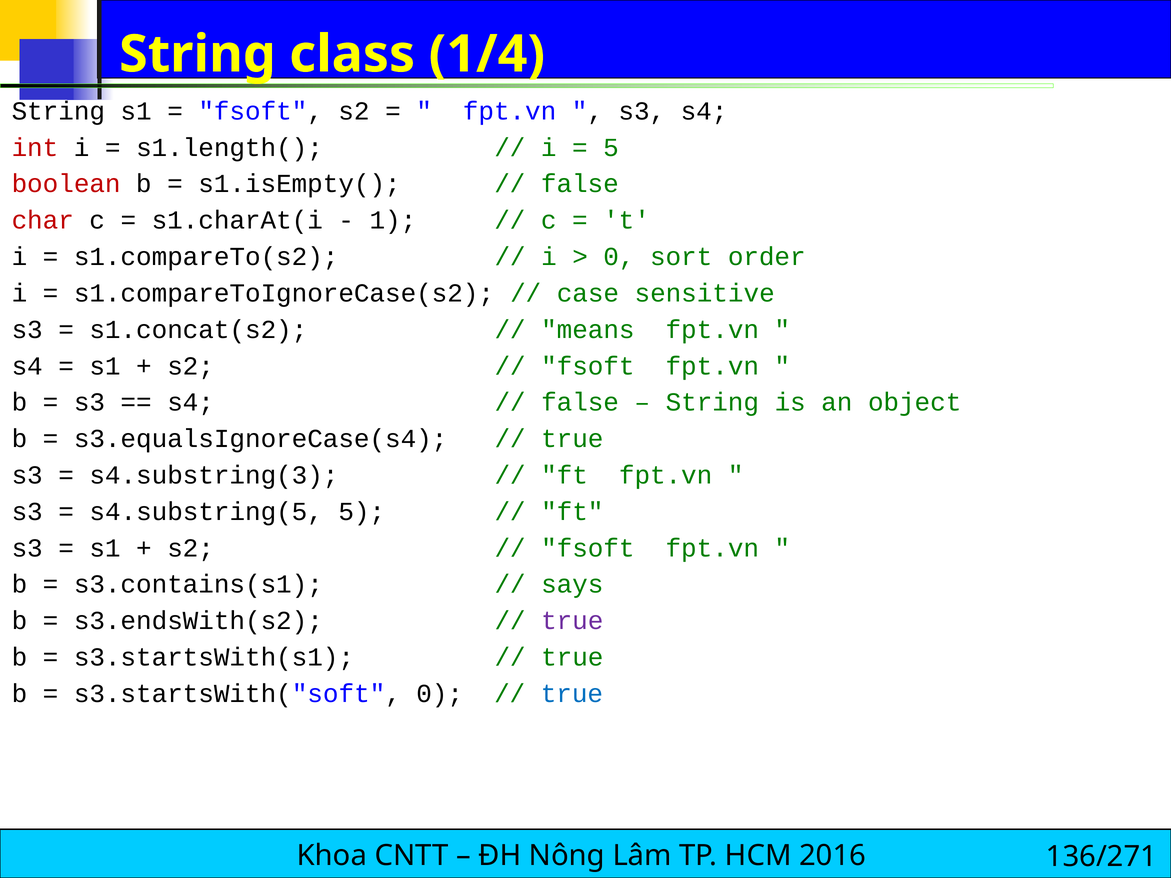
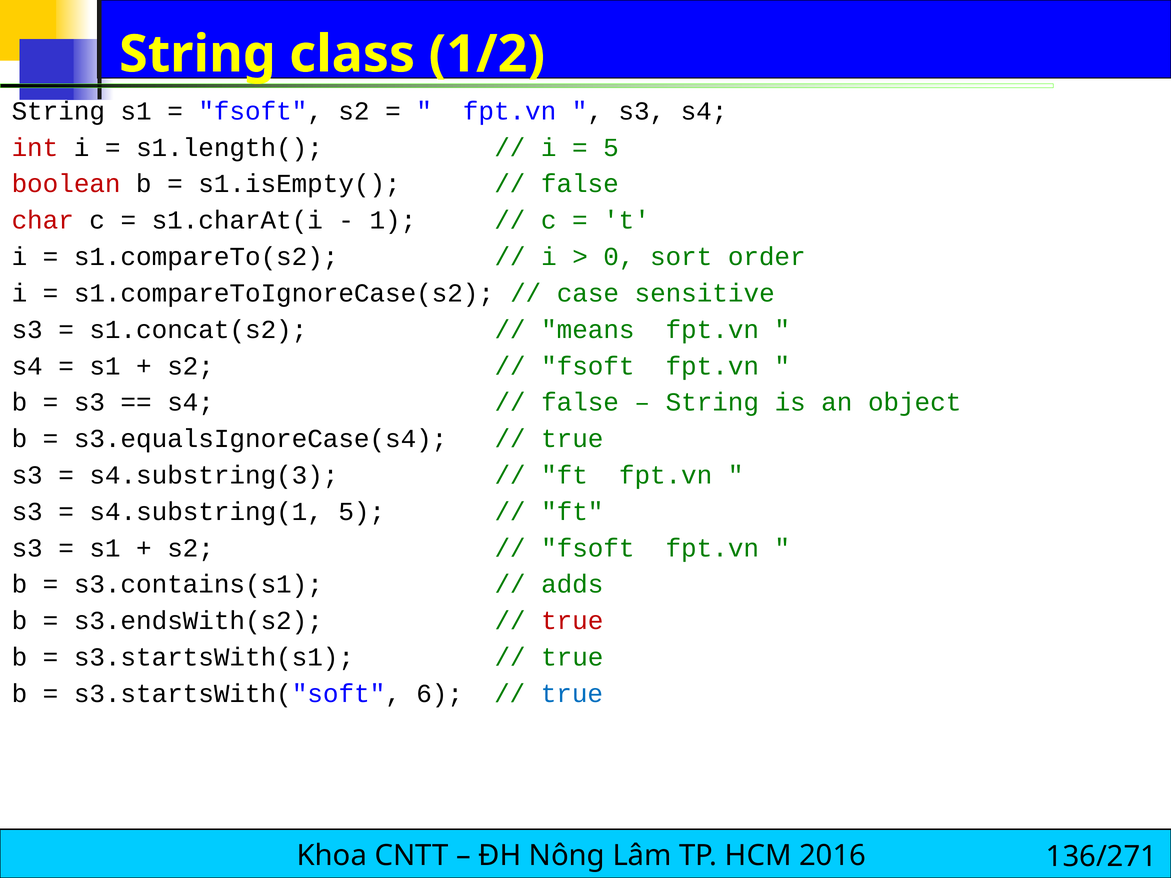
1/4: 1/4 -> 1/2
s4.substring(5: s4.substring(5 -> s4.substring(1
says: says -> adds
true at (572, 621) colour: purple -> red
s3.startsWith("soft 0: 0 -> 6
